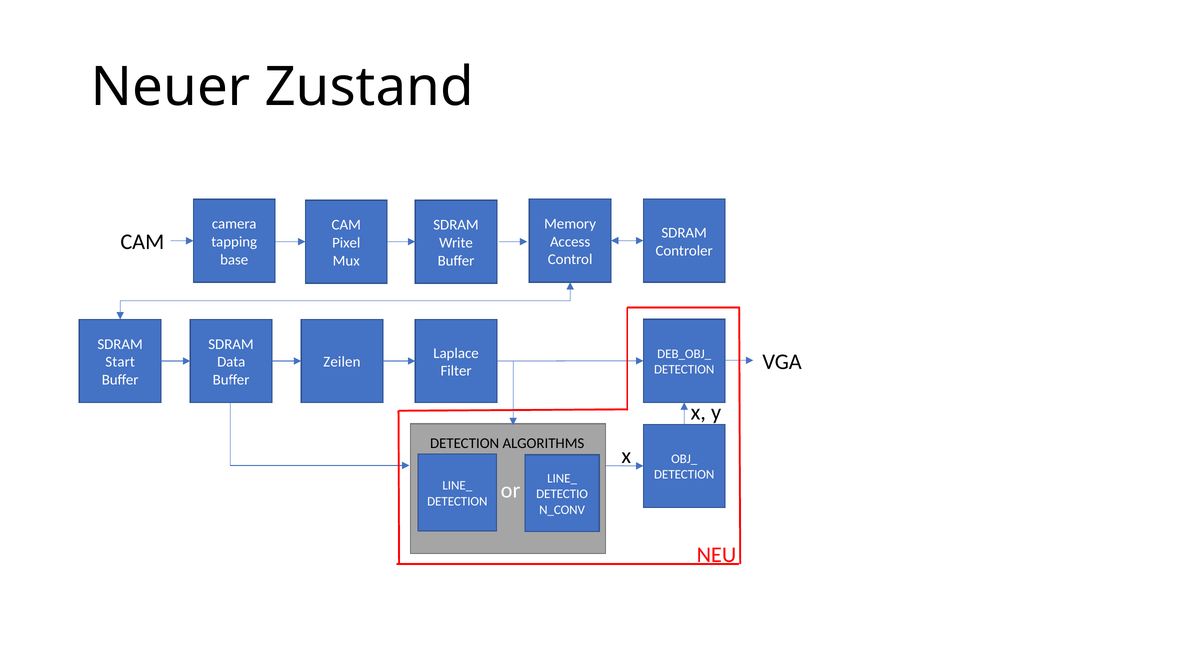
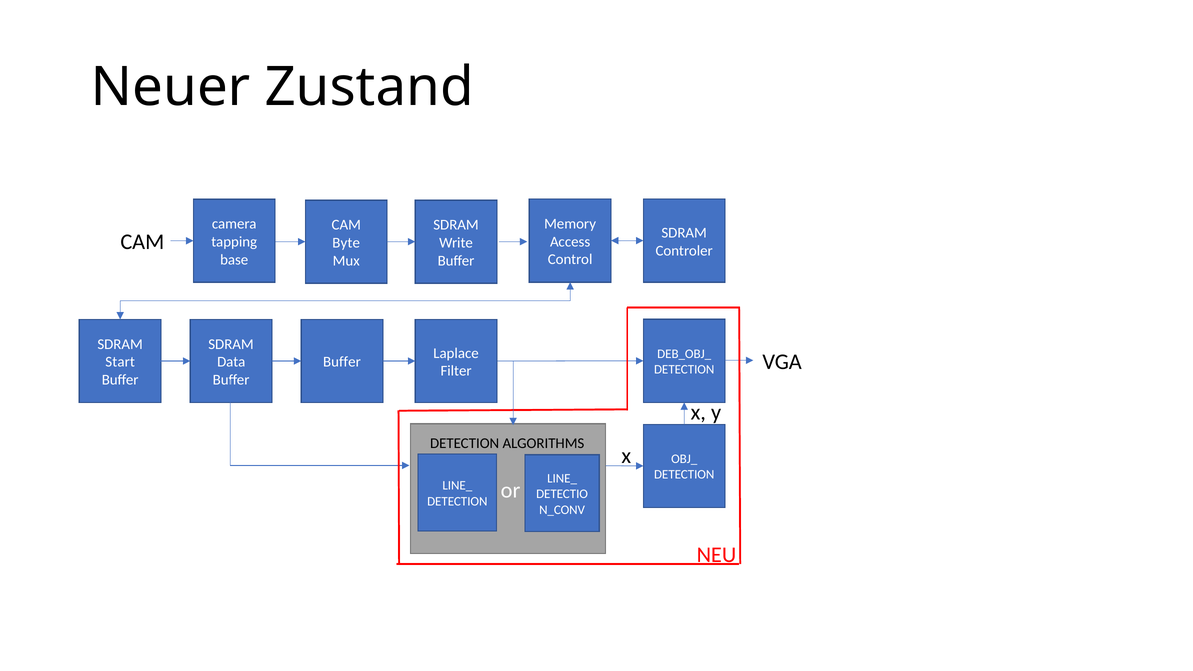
Pixel: Pixel -> Byte
Zeilen at (342, 362): Zeilen -> Buffer
